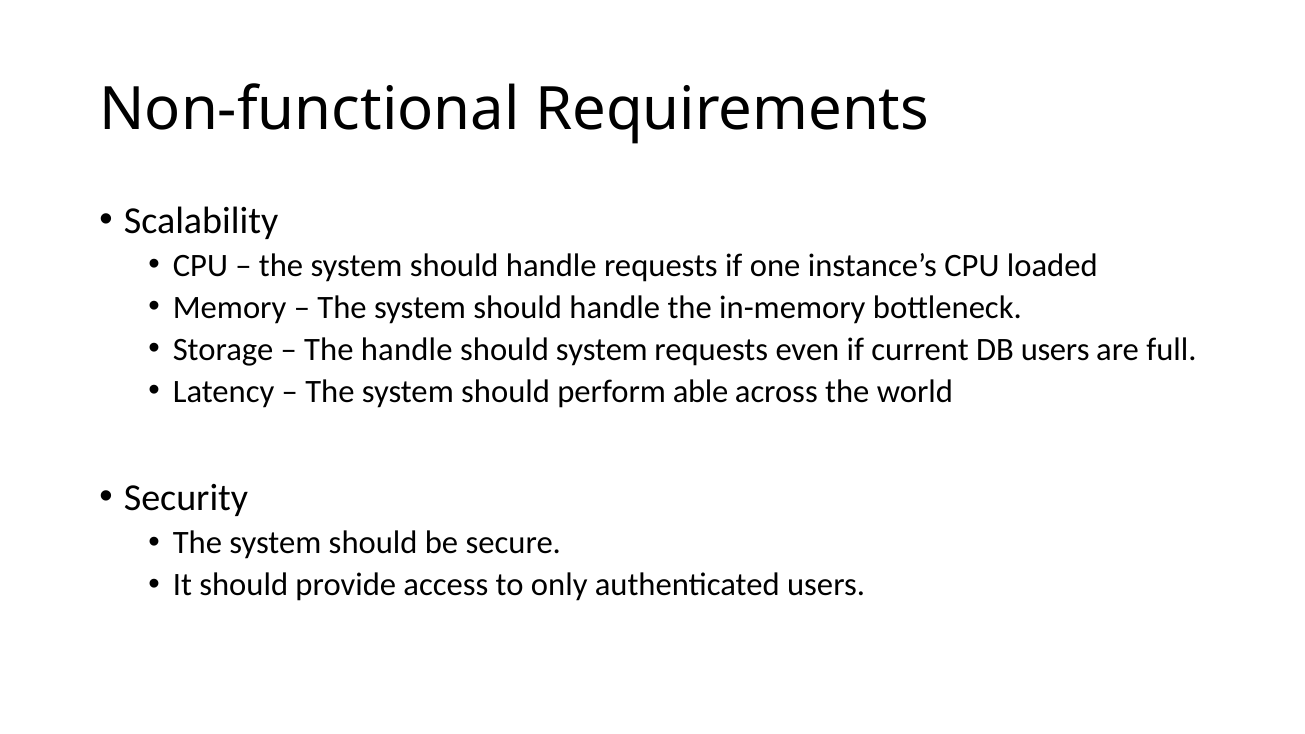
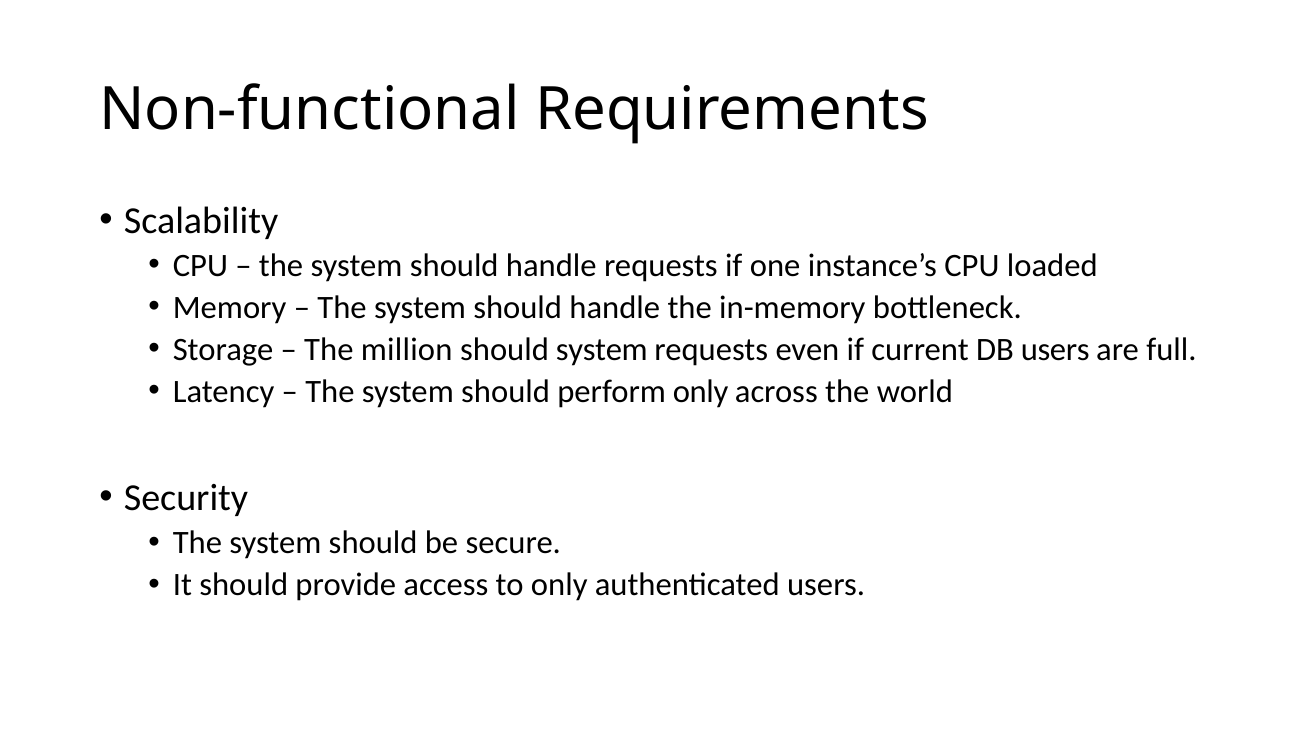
The handle: handle -> million
perform able: able -> only
